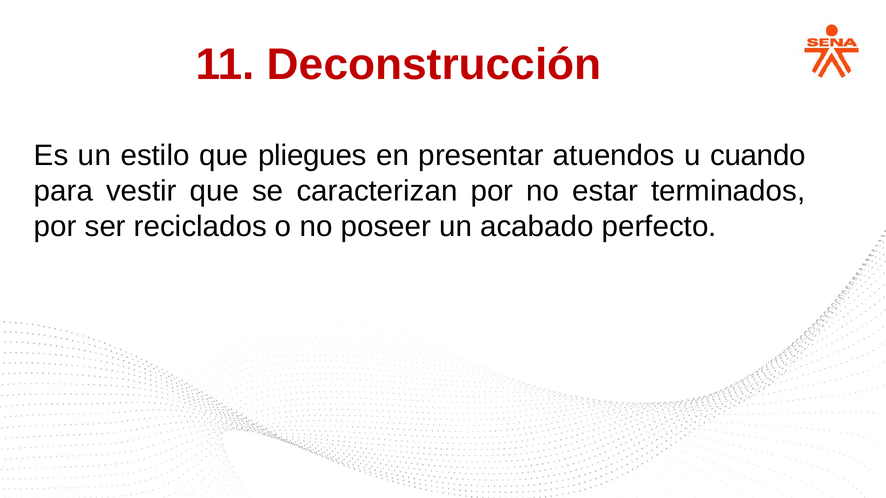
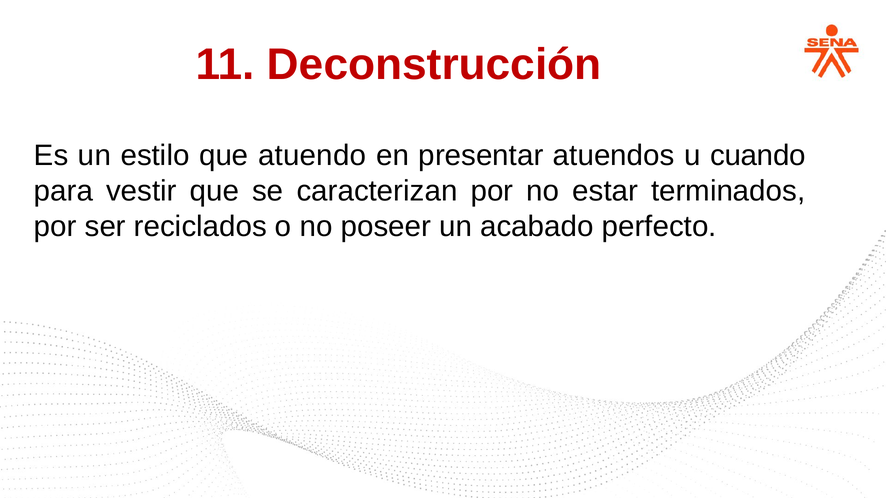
pliegues: pliegues -> atuendo
